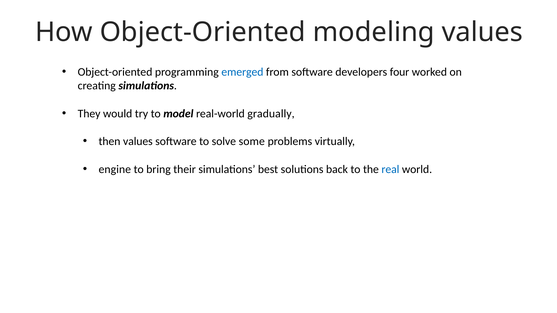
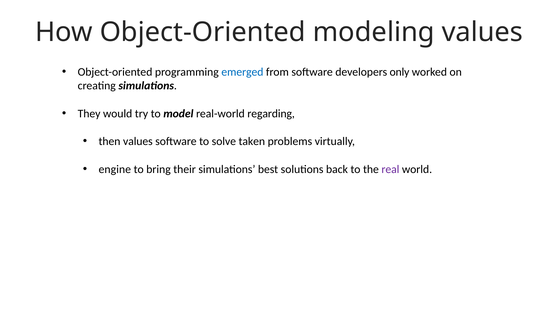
four: four -> only
gradually: gradually -> regarding
some: some -> taken
real colour: blue -> purple
